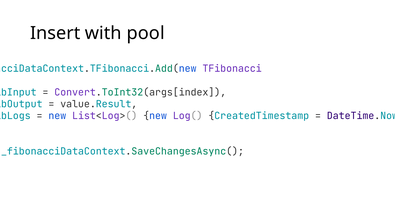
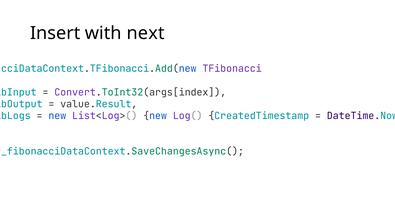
pool: pool -> next
